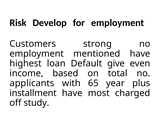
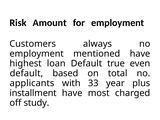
Develop: Develop -> Amount
strong: strong -> always
give: give -> true
income at (26, 73): income -> default
65: 65 -> 33
